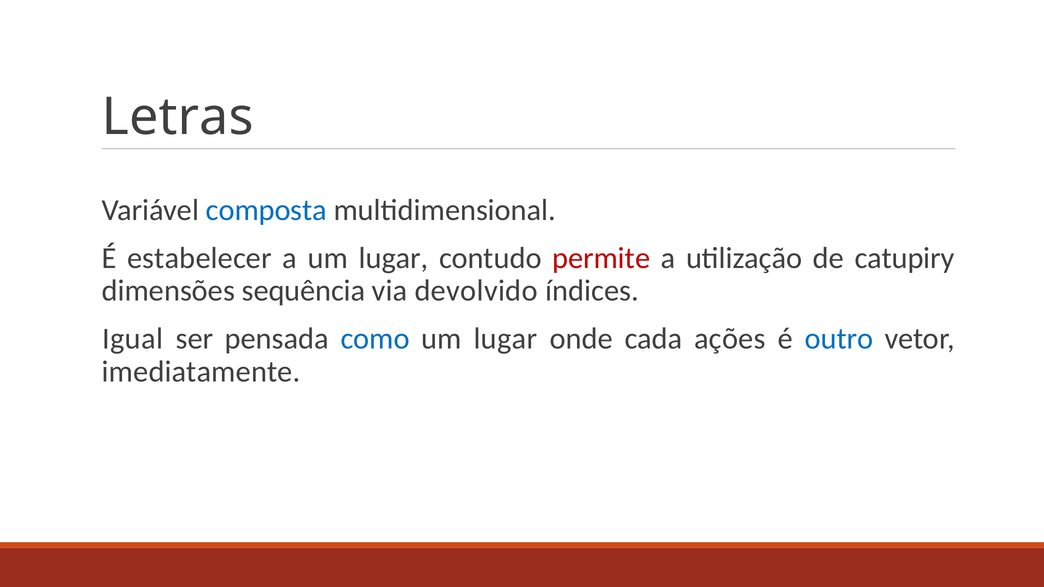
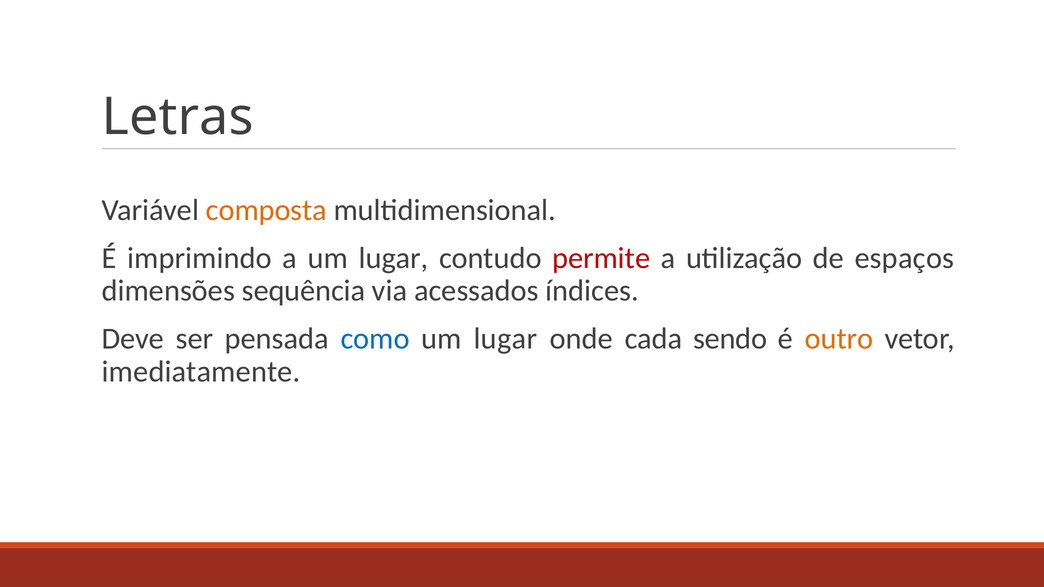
composta colour: blue -> orange
estabelecer: estabelecer -> imprimindo
catupiry: catupiry -> espaços
devolvido: devolvido -> acessados
Igual: Igual -> Deve
ações: ações -> sendo
outro colour: blue -> orange
